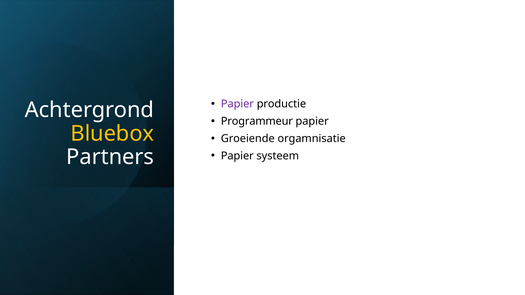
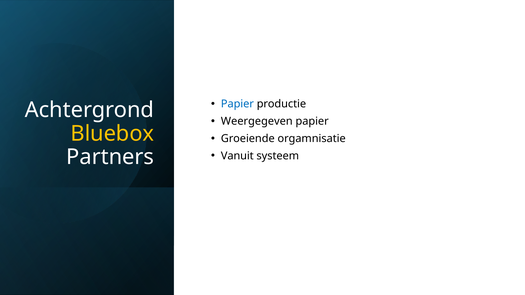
Papier at (237, 104) colour: purple -> blue
Programmeur: Programmeur -> Weergegeven
Papier at (237, 156): Papier -> Vanuit
